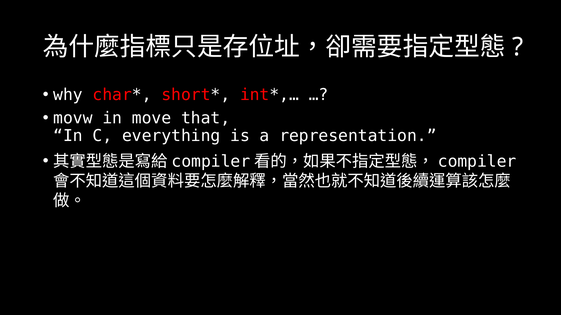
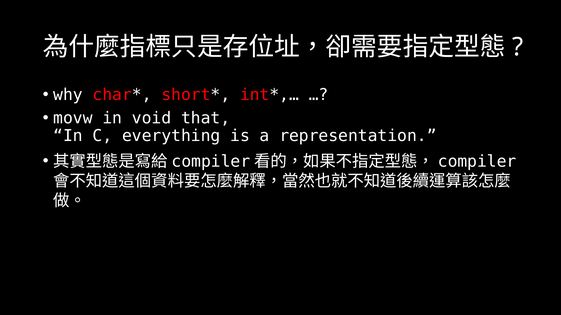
move: move -> void
